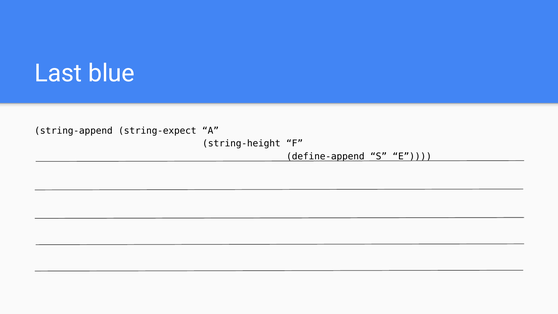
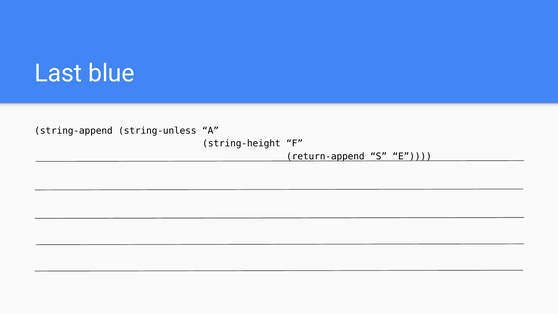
string-expect: string-expect -> string-unless
define-append: define-append -> return-append
